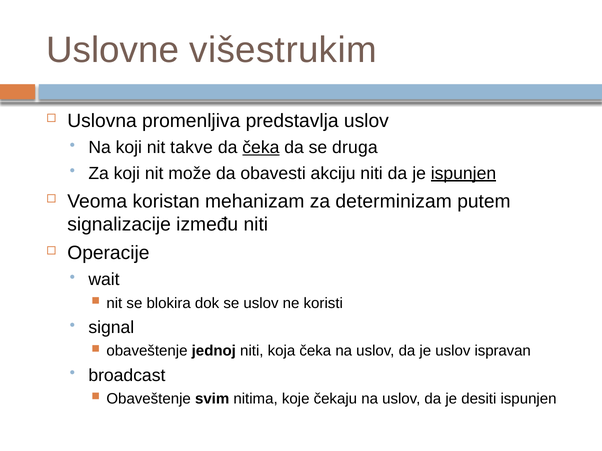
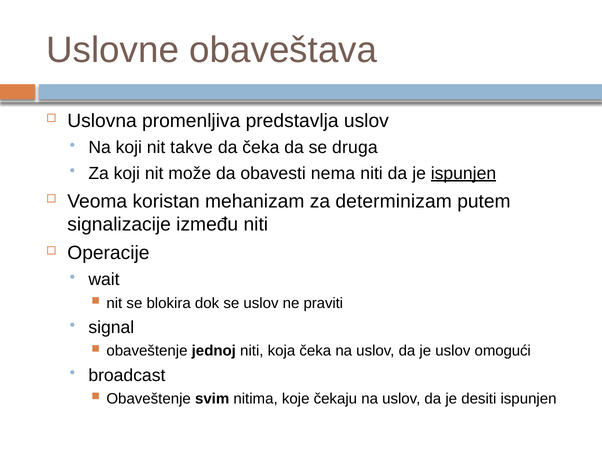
višestrukim: višestrukim -> obaveštava
čeka at (261, 148) underline: present -> none
akciju: akciju -> nema
koristi: koristi -> praviti
ispravan: ispravan -> omogući
